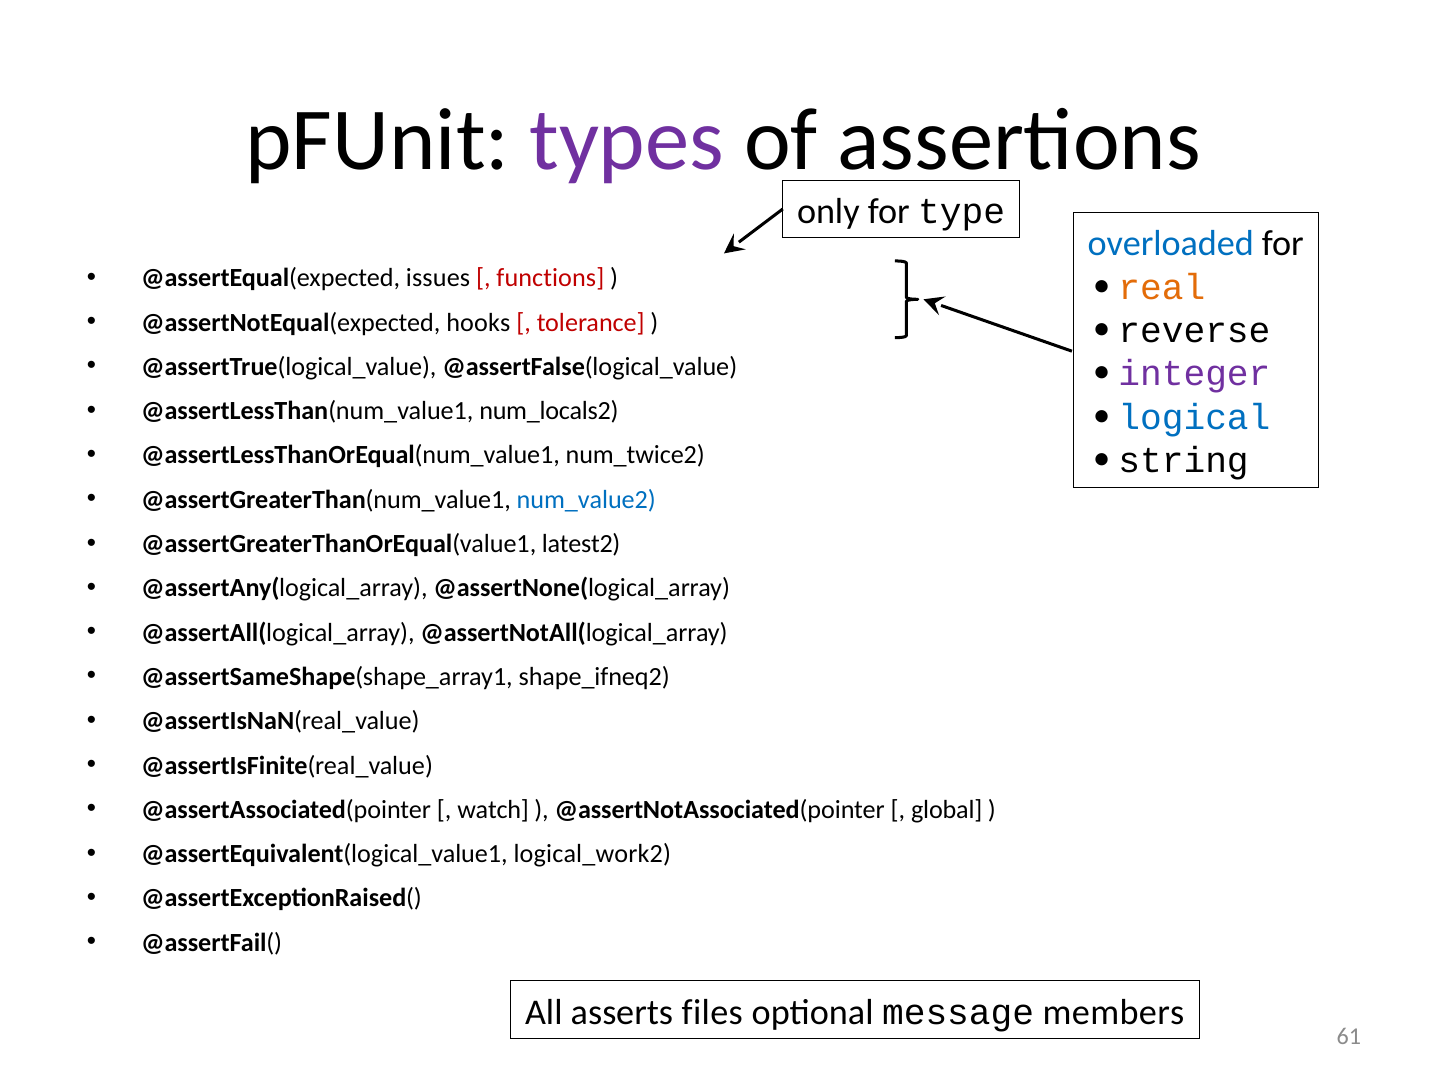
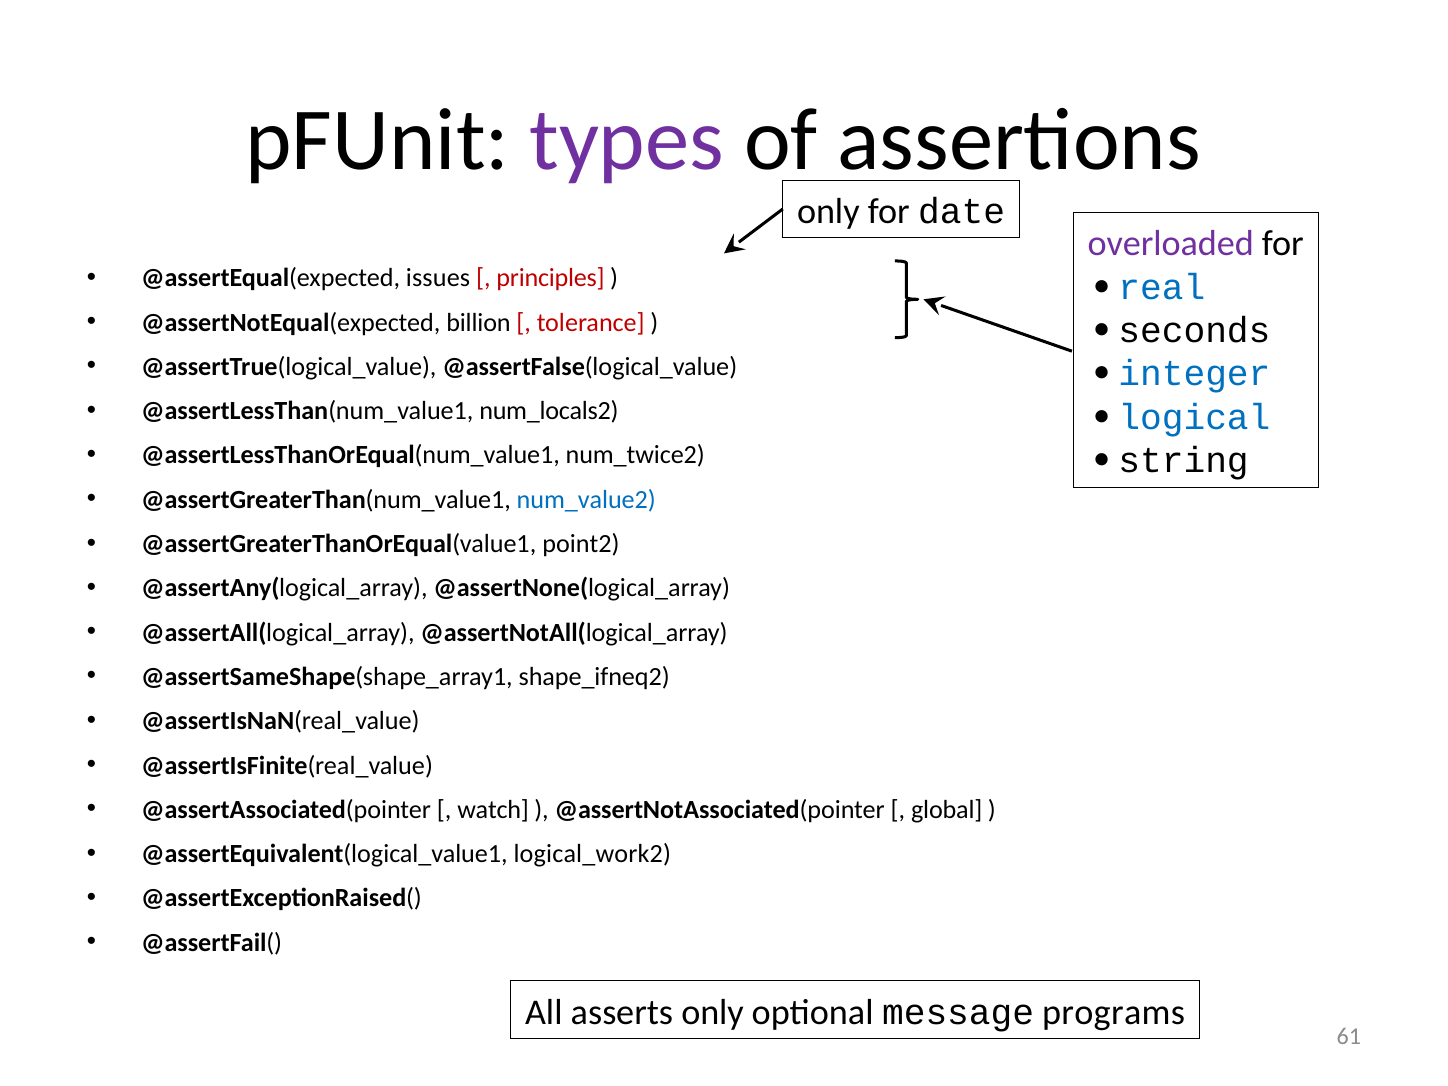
type: type -> date
overloaded colour: blue -> purple
functions: functions -> principles
real colour: orange -> blue
hooks: hooks -> billion
reverse: reverse -> seconds
integer colour: purple -> blue
latest2: latest2 -> point2
asserts files: files -> only
members: members -> programs
